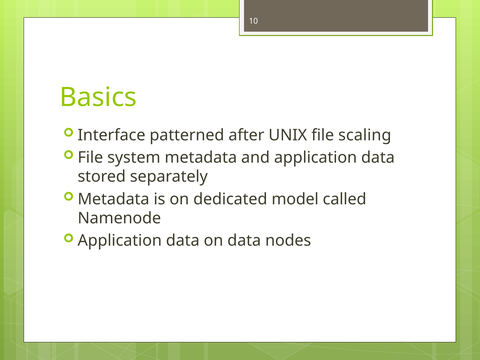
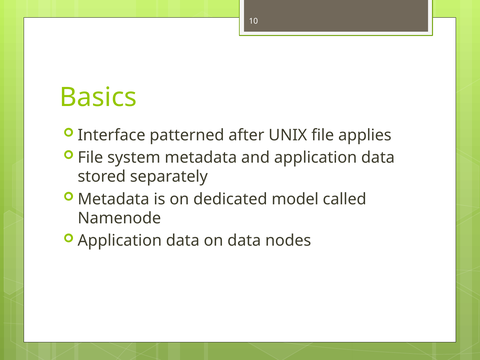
scaling: scaling -> applies
